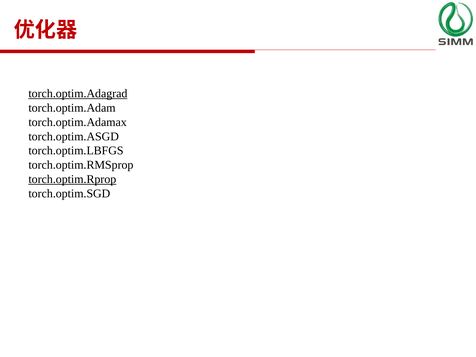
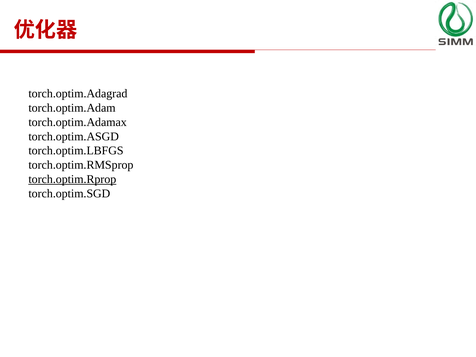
torch.optim.Adagrad underline: present -> none
